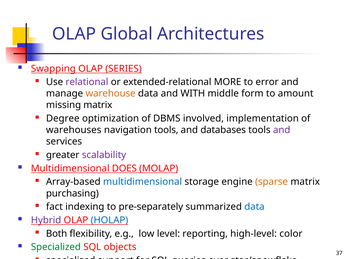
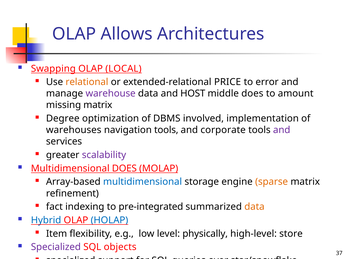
Global: Global -> Allows
SERIES: SERIES -> LOCAL
relational colour: purple -> orange
MORE: MORE -> PRICE
warehouse colour: orange -> purple
WITH: WITH -> HOST
middle form: form -> does
databases: databases -> corporate
purchasing: purchasing -> refinement
pre-separately: pre-separately -> pre-integrated
data at (254, 207) colour: blue -> orange
Hybrid colour: purple -> blue
Both: Both -> Item
reporting: reporting -> physically
color: color -> store
Specialized at (56, 248) colour: green -> purple
